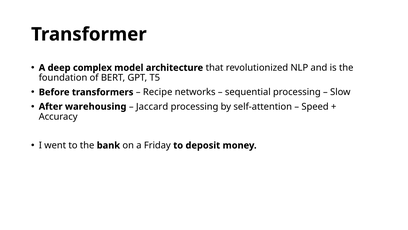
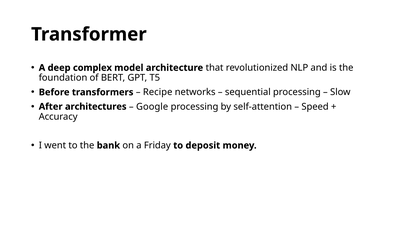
warehousing: warehousing -> architectures
Jaccard: Jaccard -> Google
